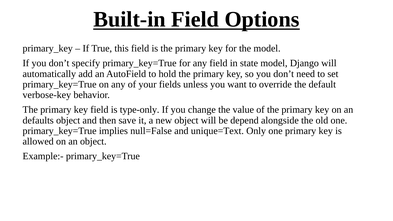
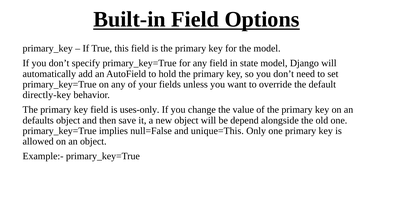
verbose-key: verbose-key -> directly-key
type-only: type-only -> uses-only
unique=Text: unique=Text -> unique=This
